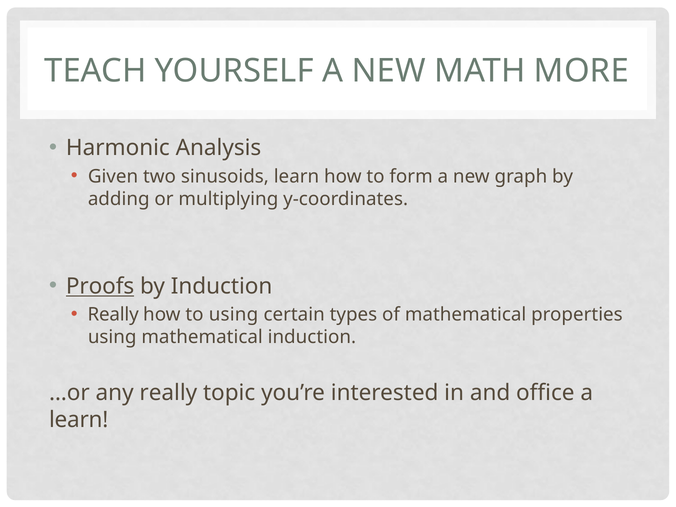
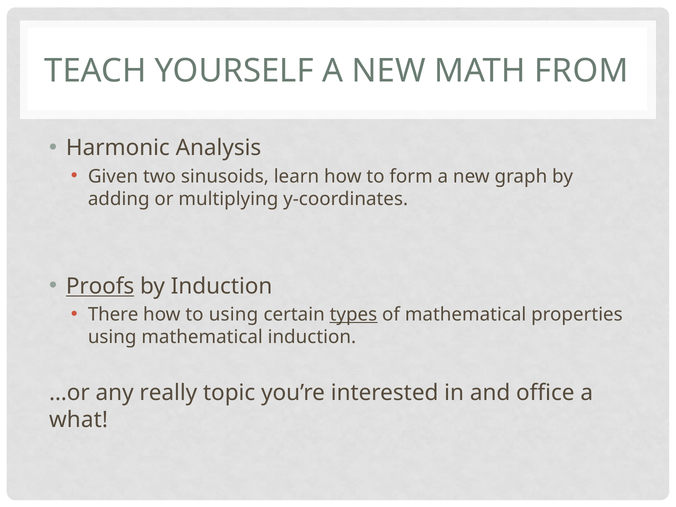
MORE: MORE -> FROM
Really at (113, 315): Really -> There
types underline: none -> present
learn at (79, 420): learn -> what
